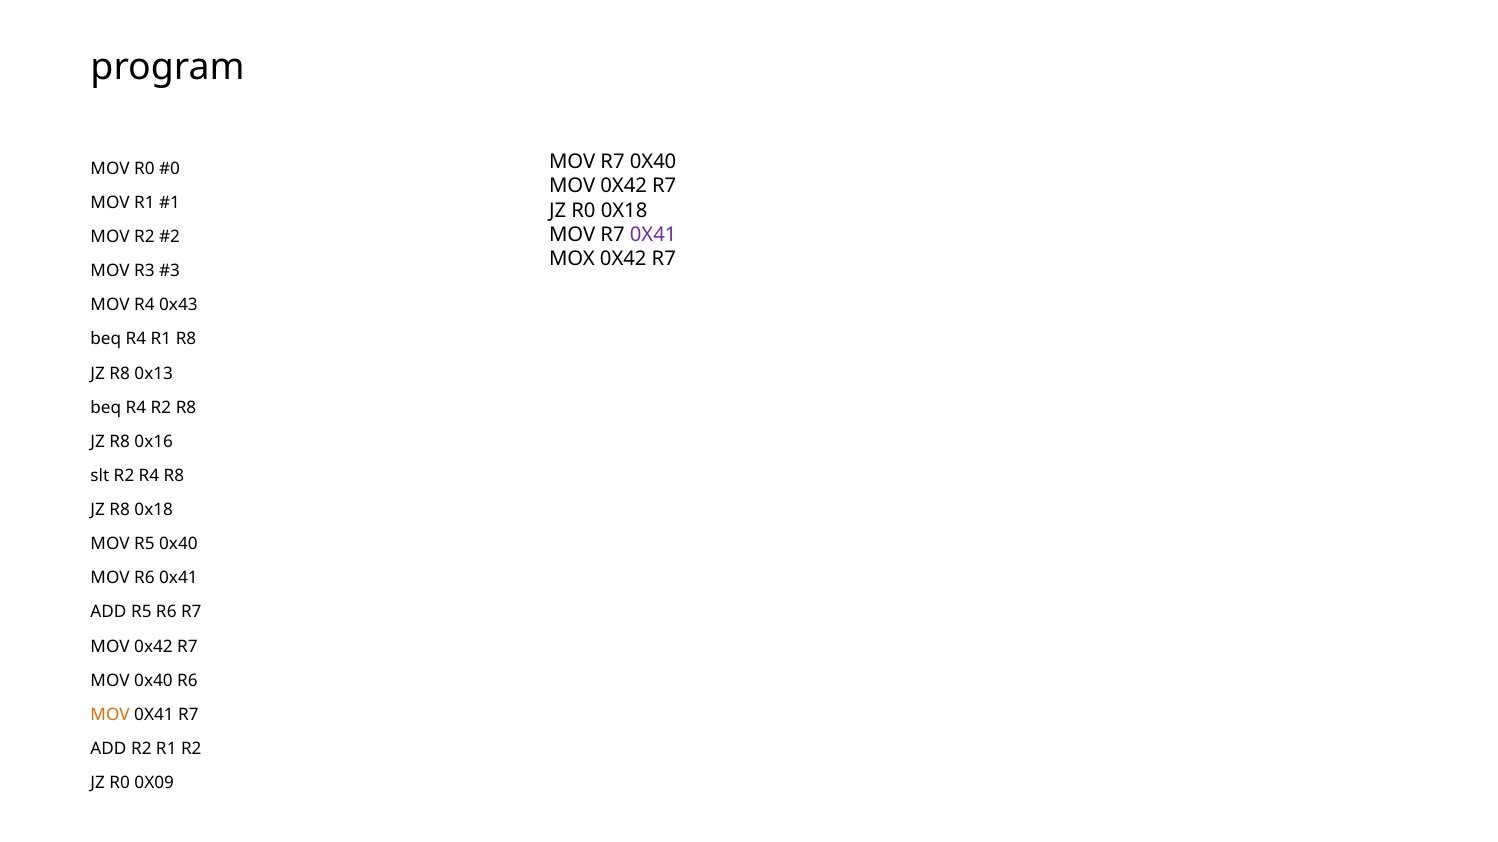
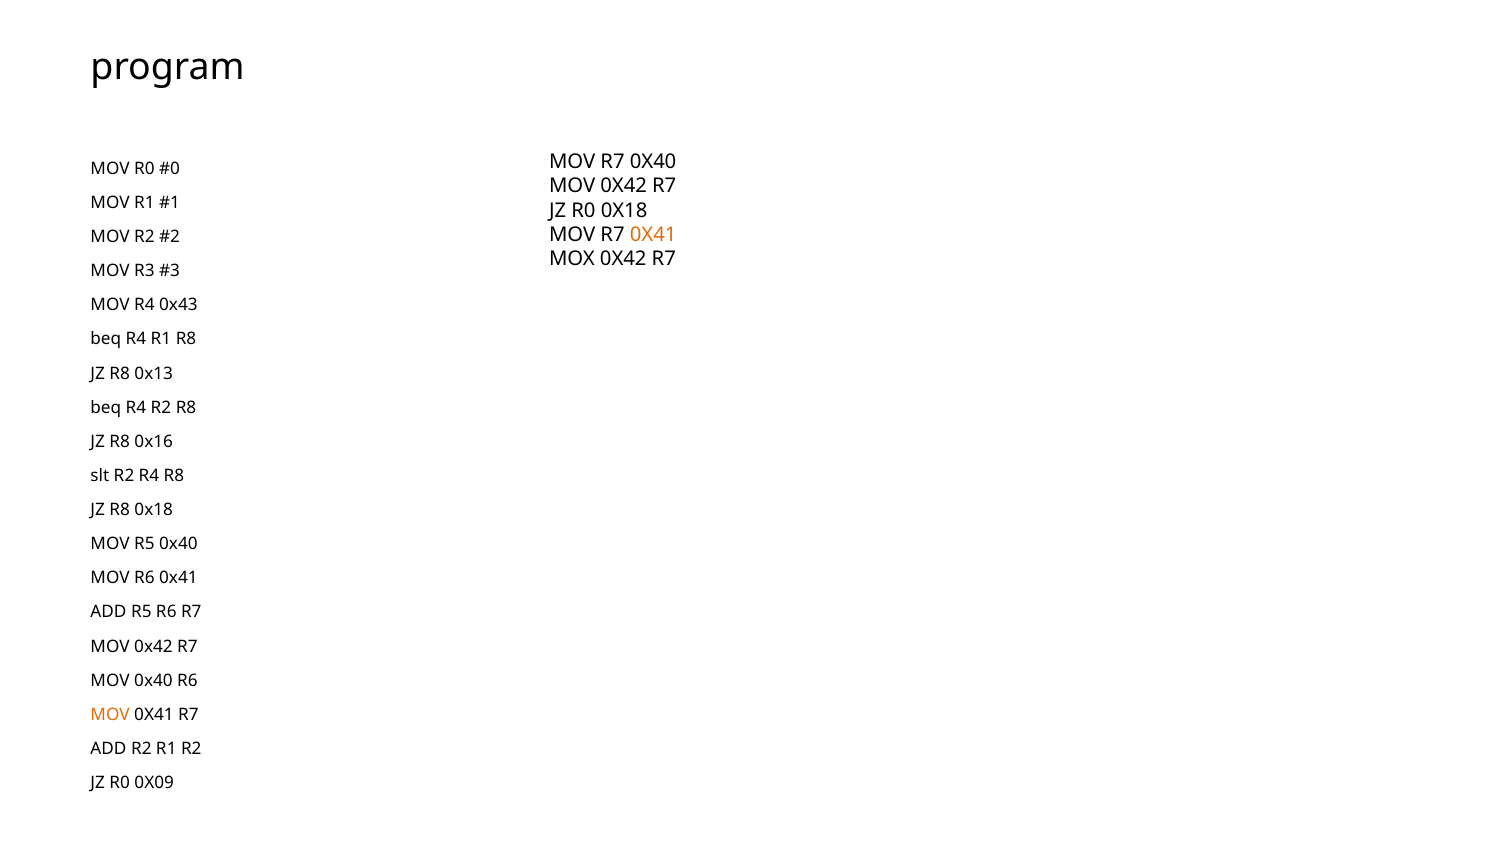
0X41 at (653, 235) colour: purple -> orange
